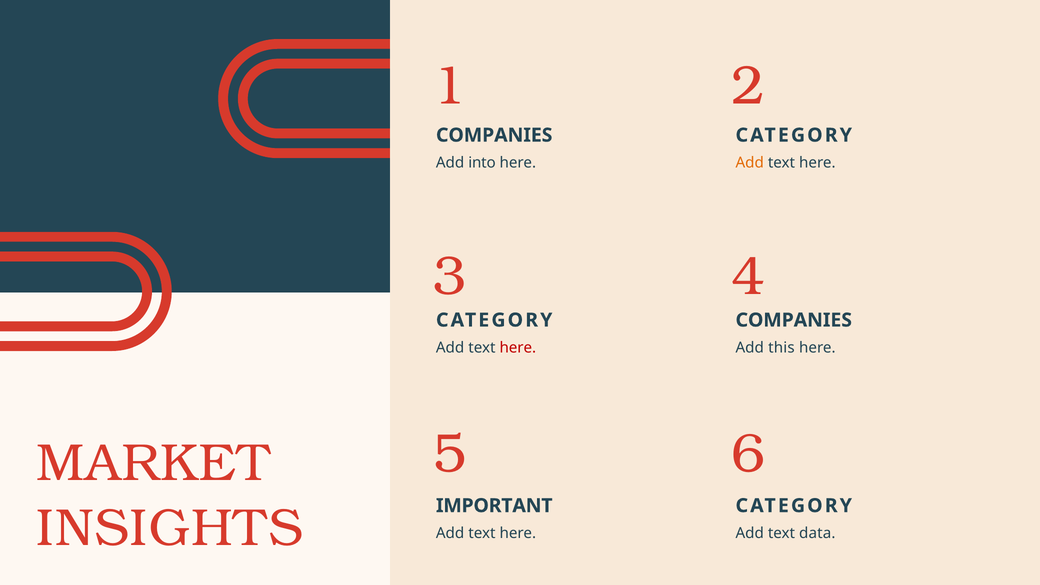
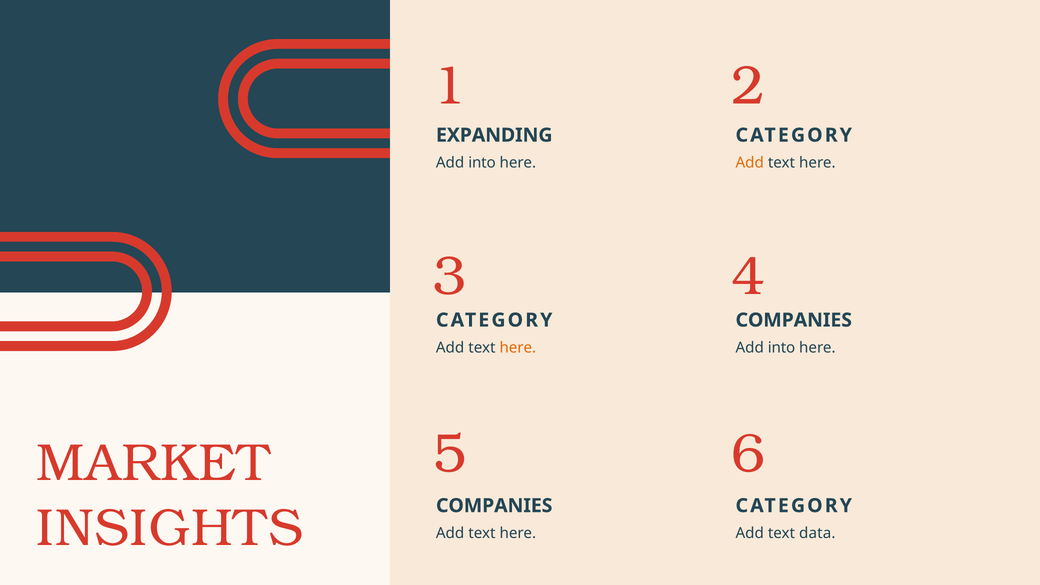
COMPANIES at (494, 135): COMPANIES -> EXPANDING
here at (518, 348) colour: red -> orange
this at (781, 348): this -> into
IMPORTANT at (494, 506): IMPORTANT -> COMPANIES
